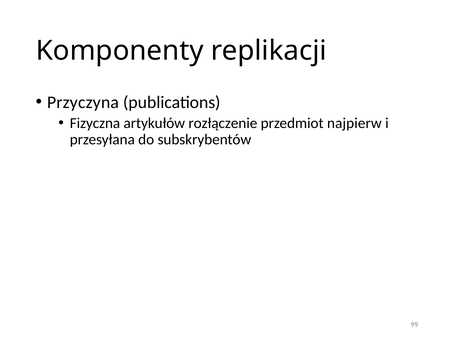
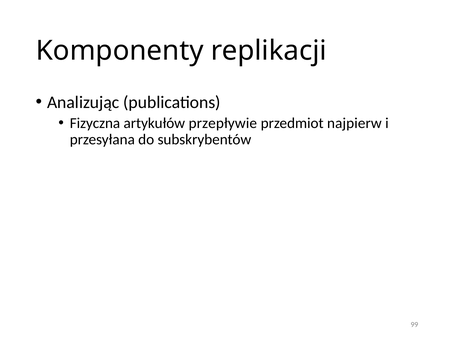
Przyczyna: Przyczyna -> Analizując
rozłączenie: rozłączenie -> przepływie
